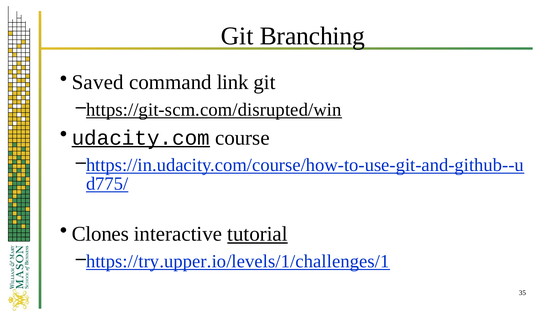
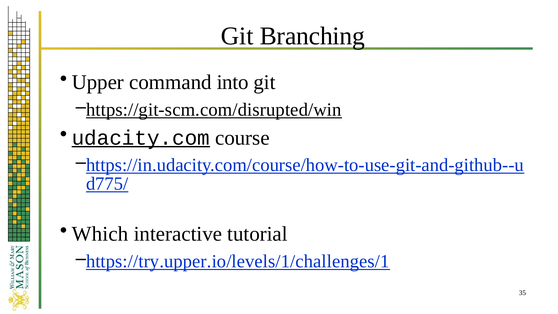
Saved: Saved -> Upper
link: link -> into
Clones: Clones -> Which
tutorial underline: present -> none
